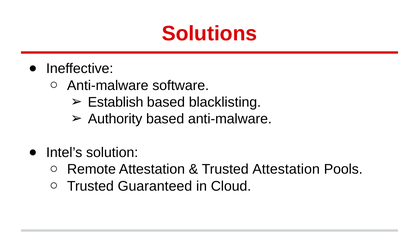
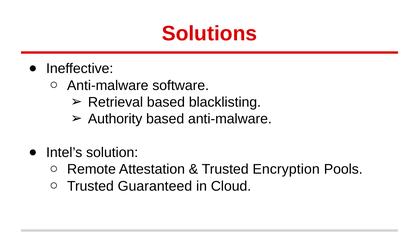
Establish: Establish -> Retrieval
Trusted Attestation: Attestation -> Encryption
